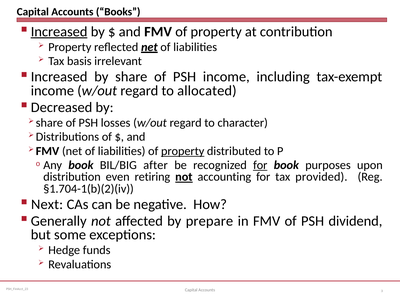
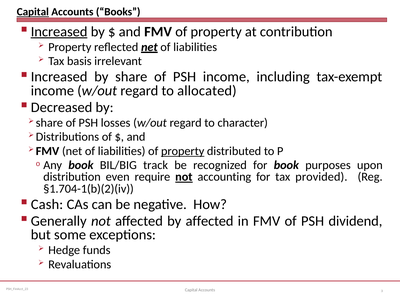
Capital at (33, 12) underline: none -> present
after: after -> track
for at (260, 165) underline: present -> none
retiring: retiring -> require
Next: Next -> Cash
by prepare: prepare -> affected
